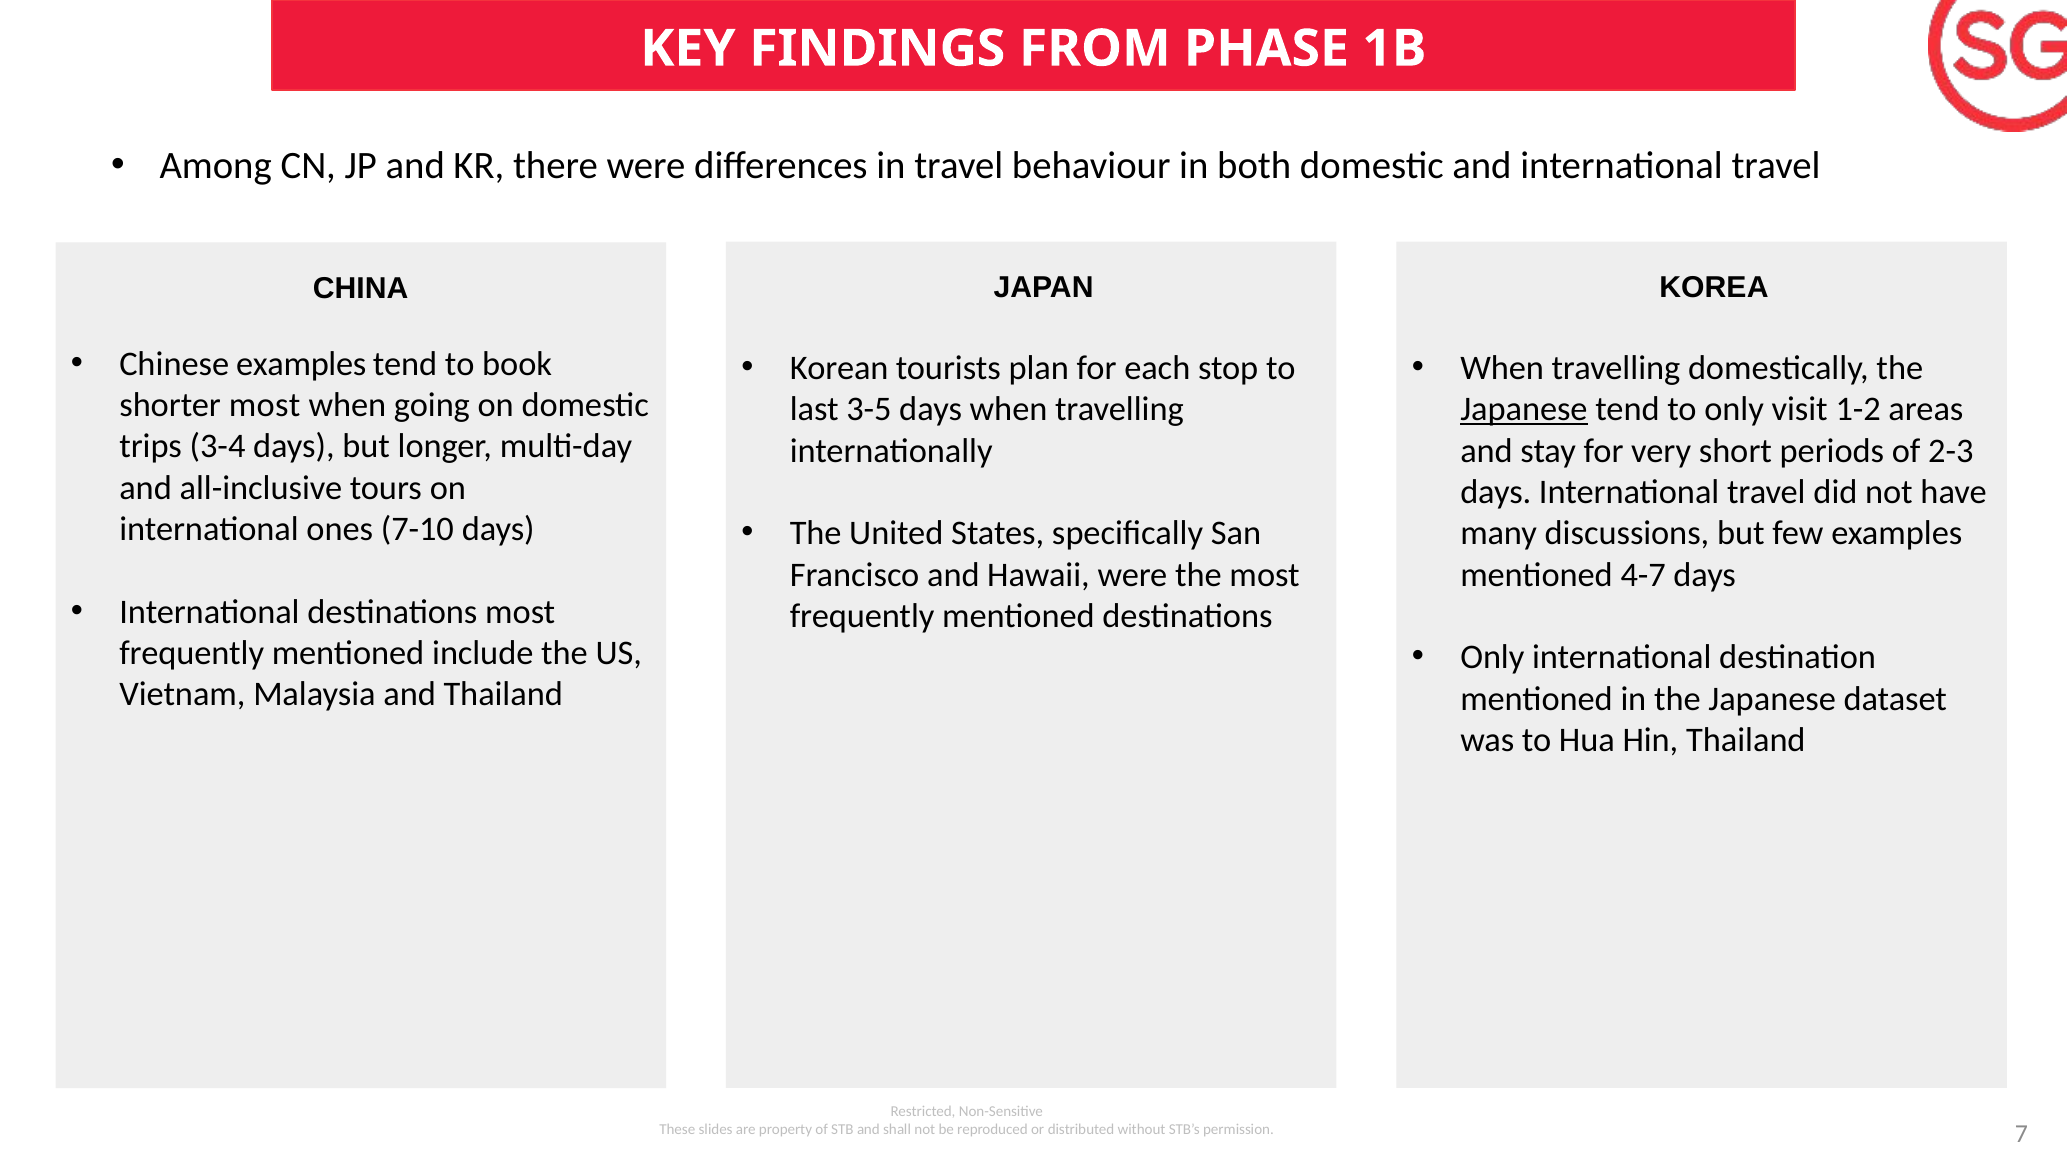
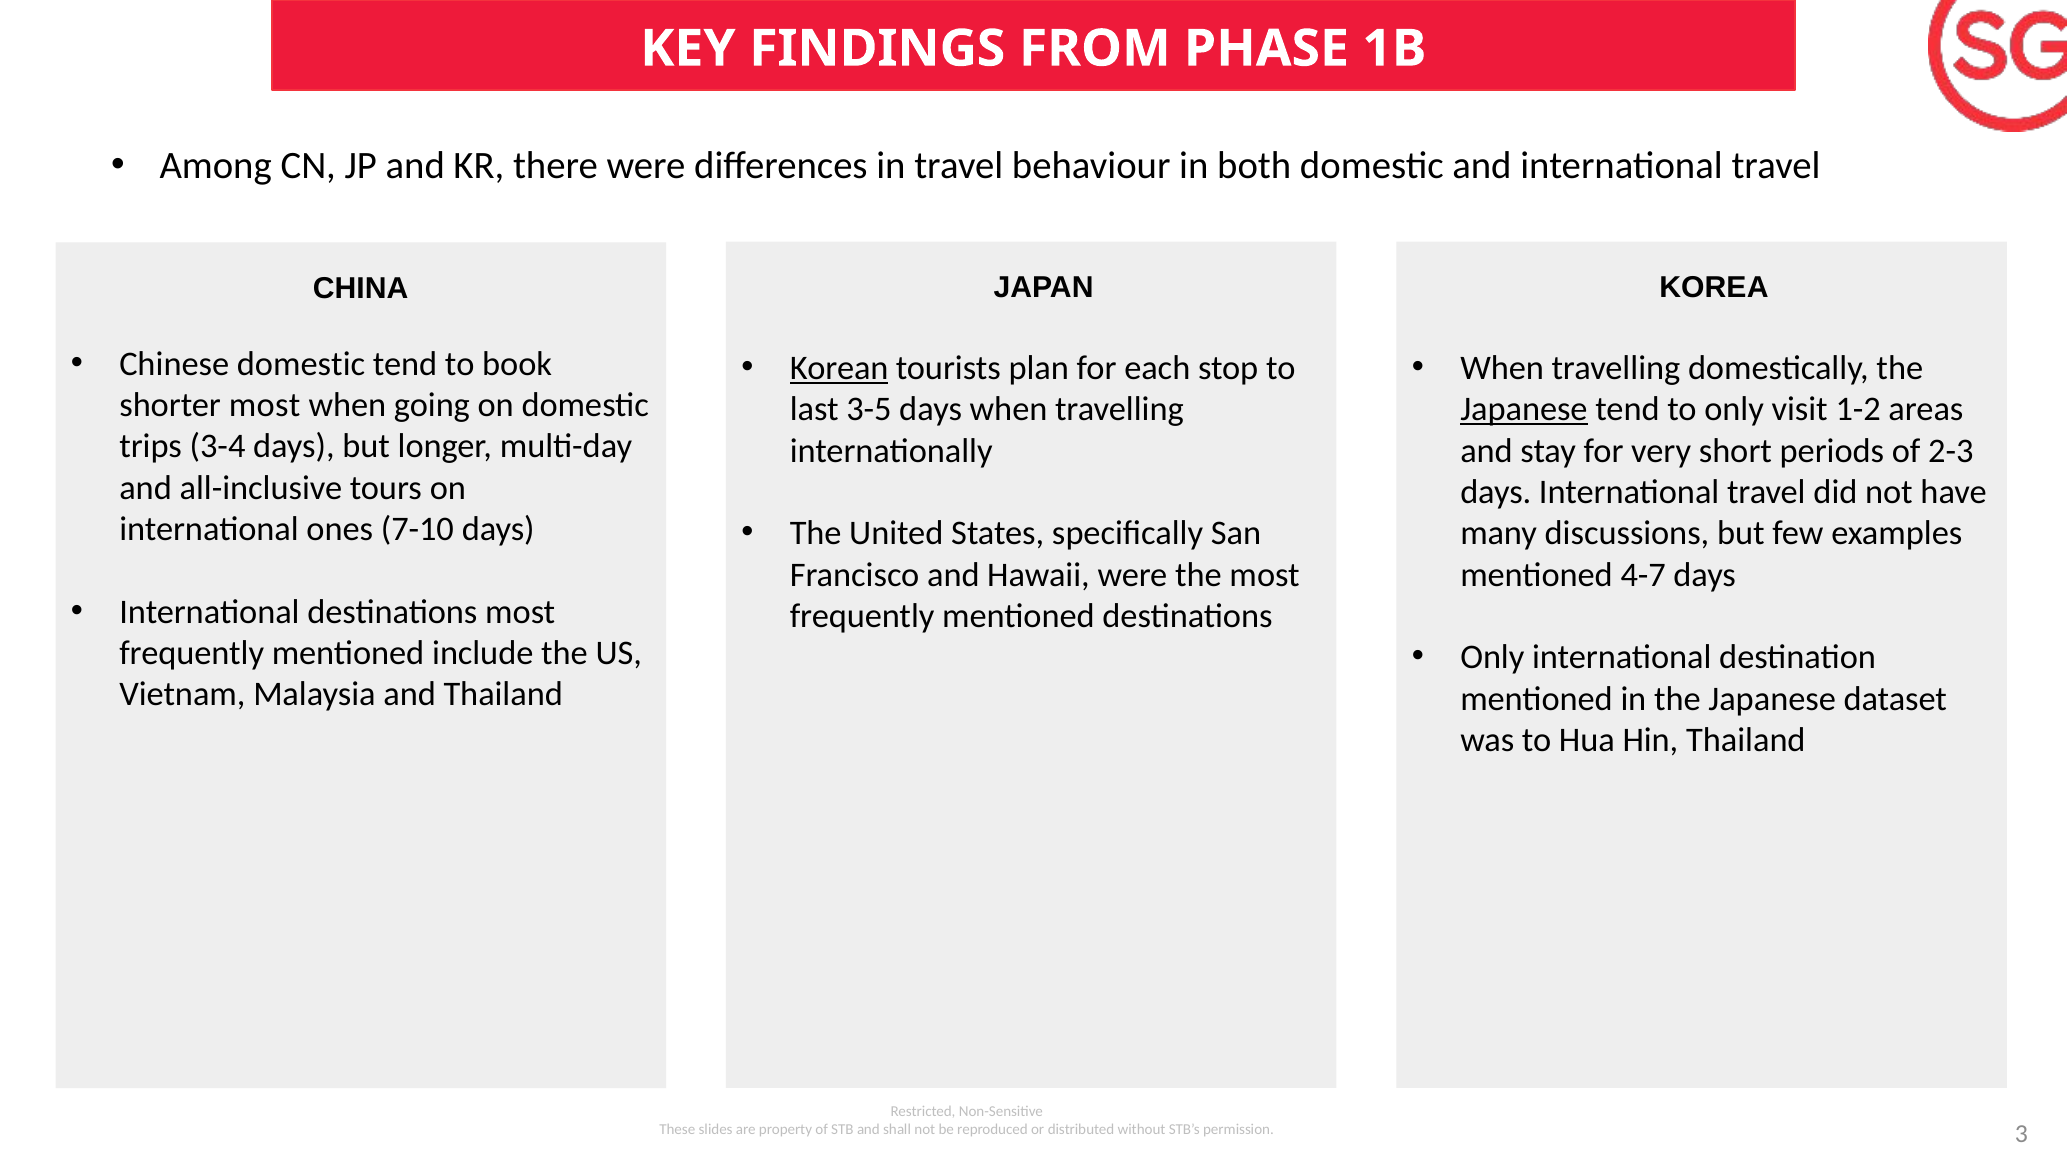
Chinese examples: examples -> domestic
Korean underline: none -> present
7: 7 -> 3
